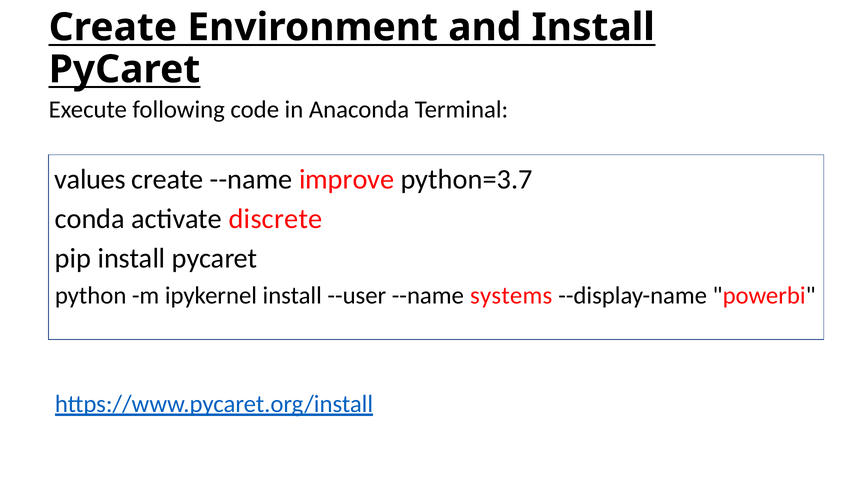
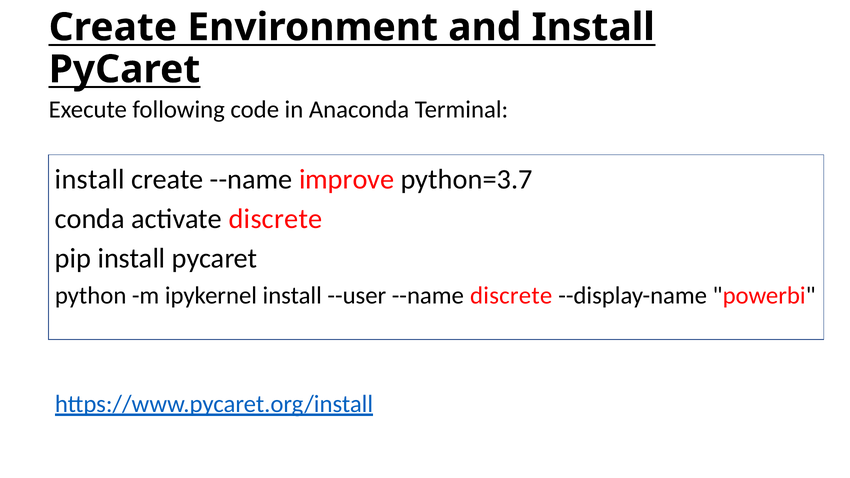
values at (90, 179): values -> install
--name systems: systems -> discrete
